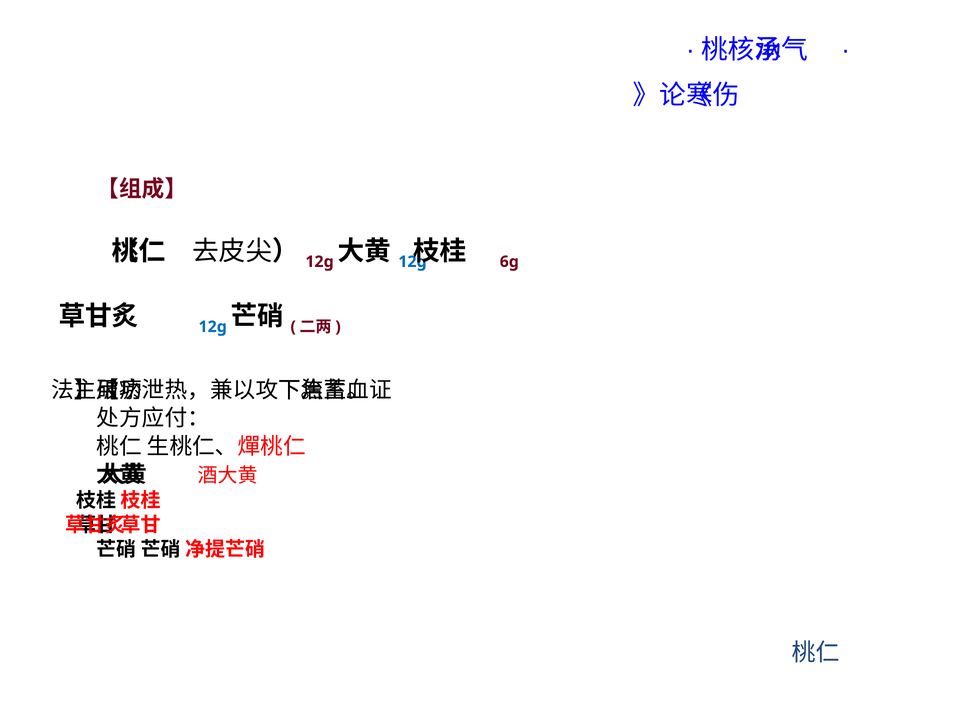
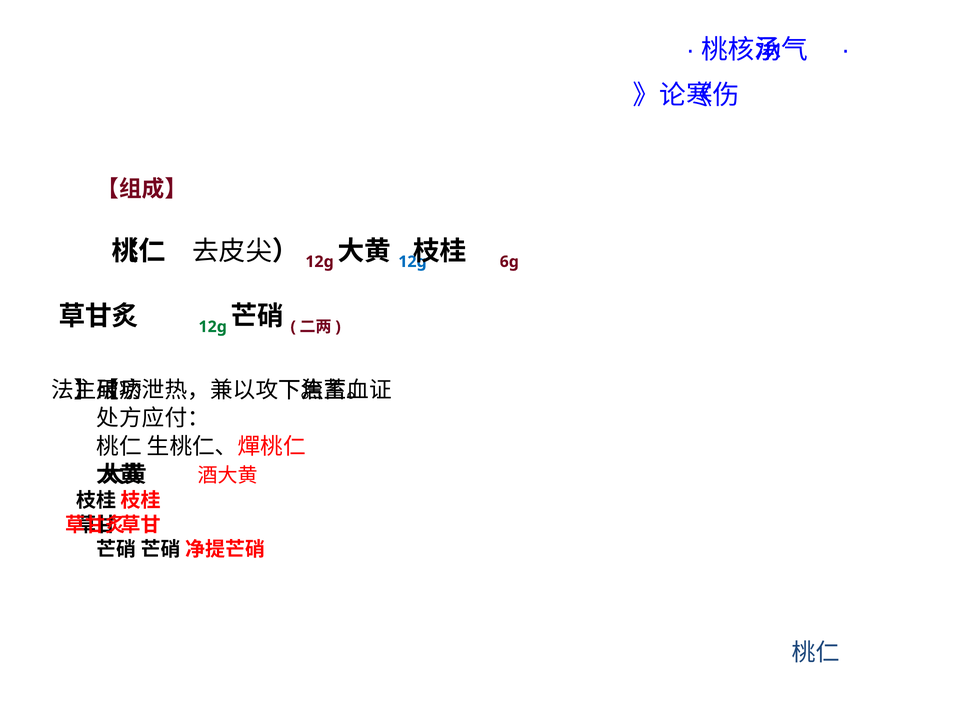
12g at (213, 327) colour: blue -> green
